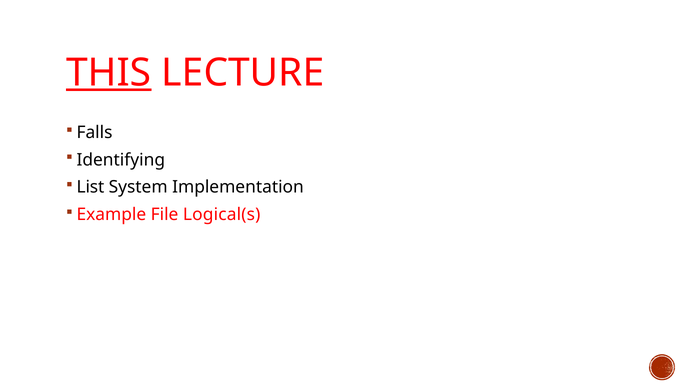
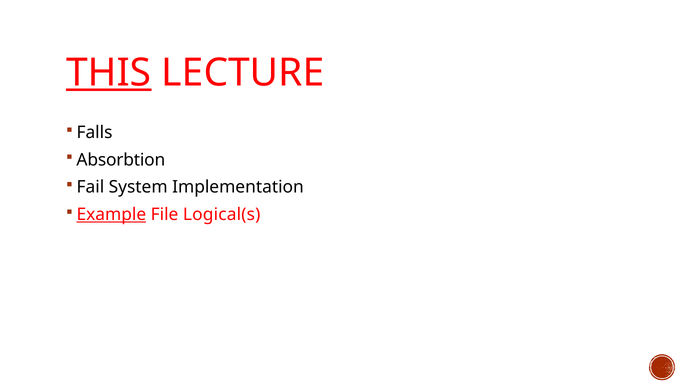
Identifying: Identifying -> Absorbtion
List: List -> Fail
Example underline: none -> present
